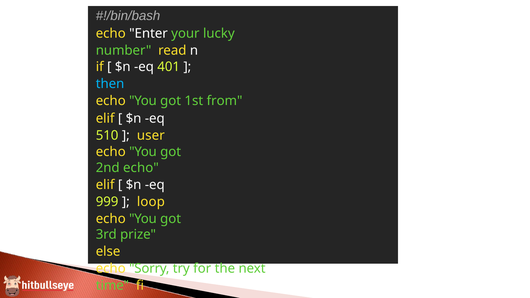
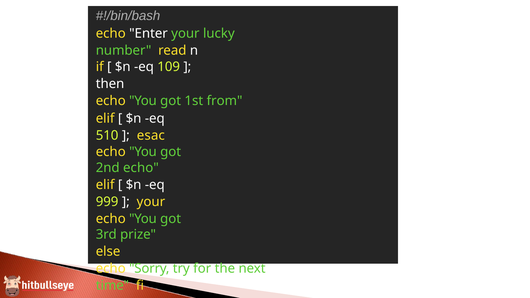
401: 401 -> 109
then colour: light blue -> white
user: user -> esac
loop at (151, 202): loop -> your
